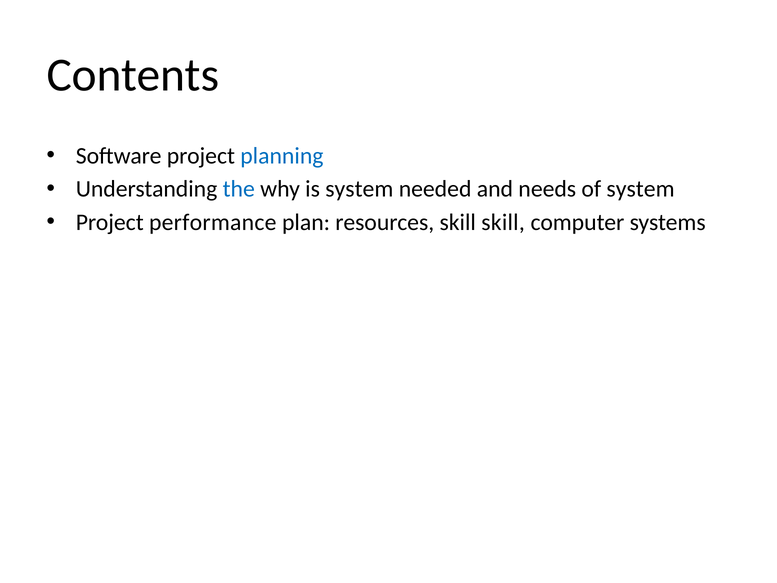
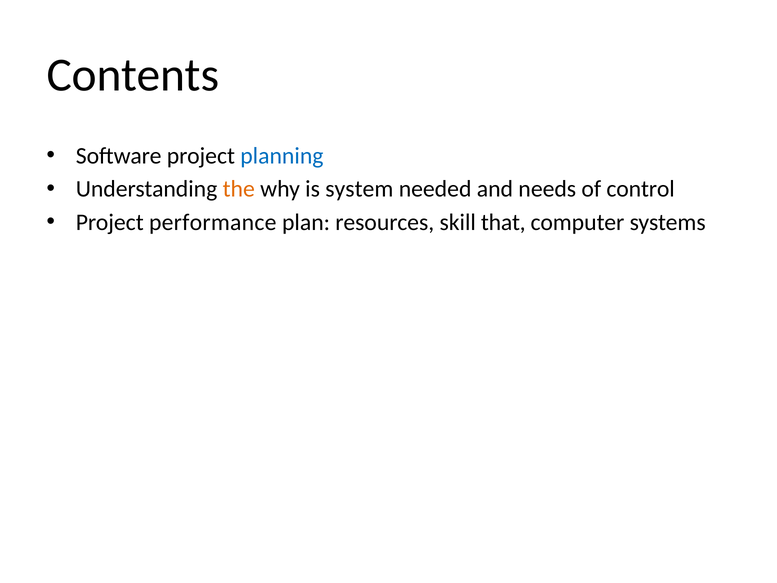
the colour: blue -> orange
of system: system -> control
skill skill: skill -> that
